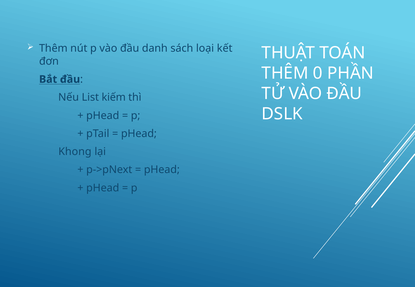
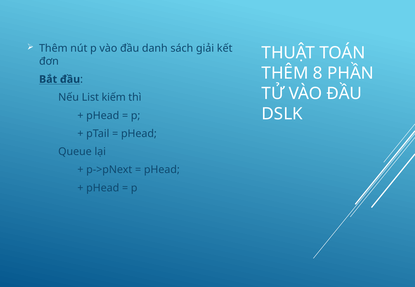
loại: loại -> giải
0: 0 -> 8
Khong: Khong -> Queue
